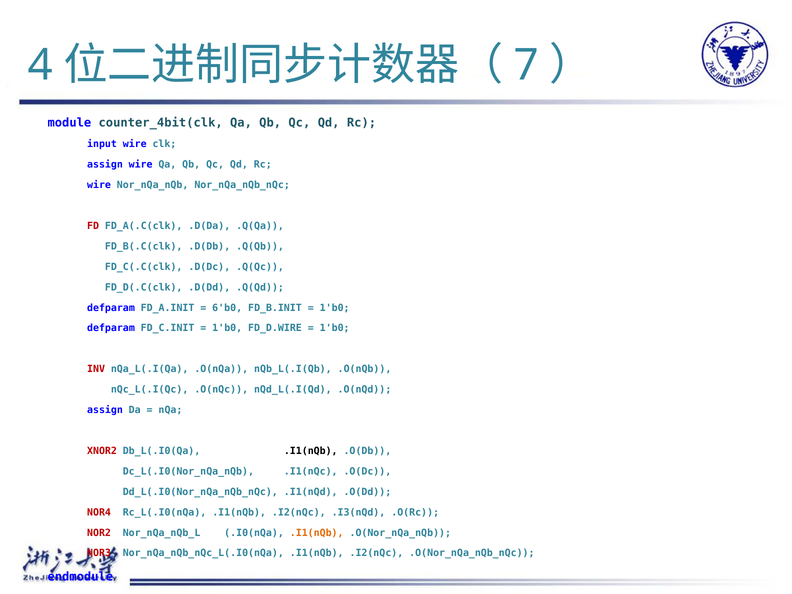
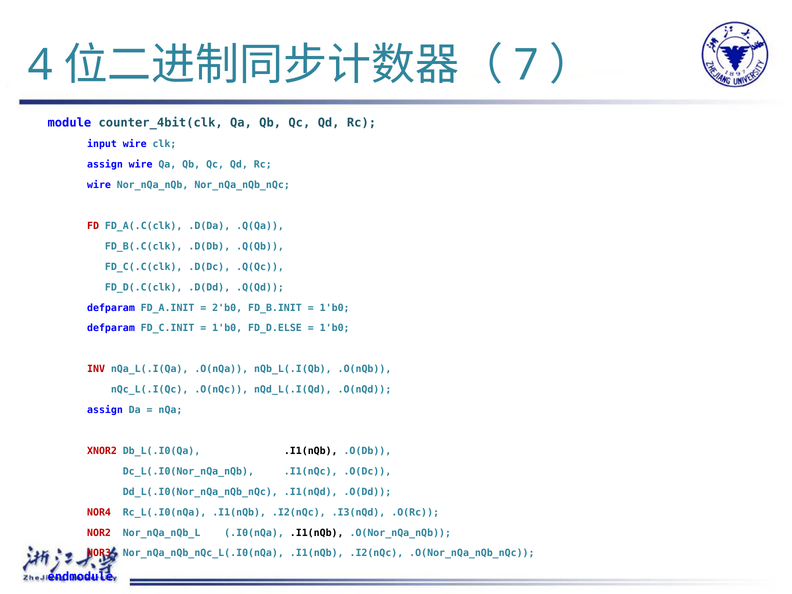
6'b0: 6'b0 -> 2'b0
FD_D.WIRE: FD_D.WIRE -> FD_D.ELSE
.I1(nQb at (317, 533) colour: orange -> black
